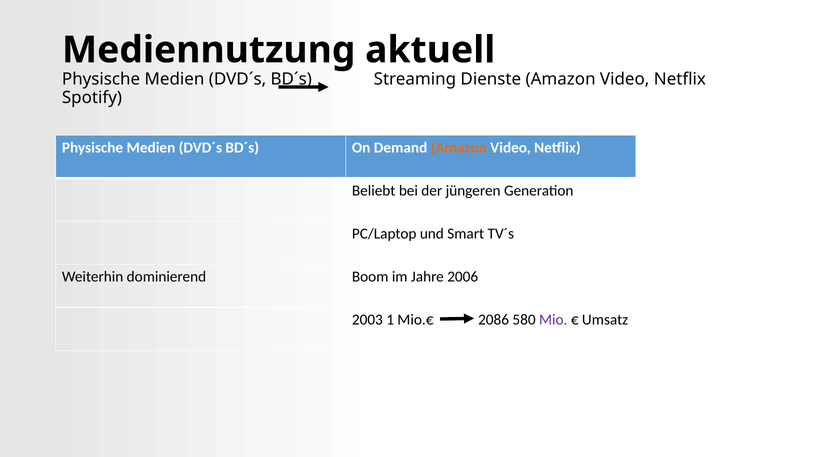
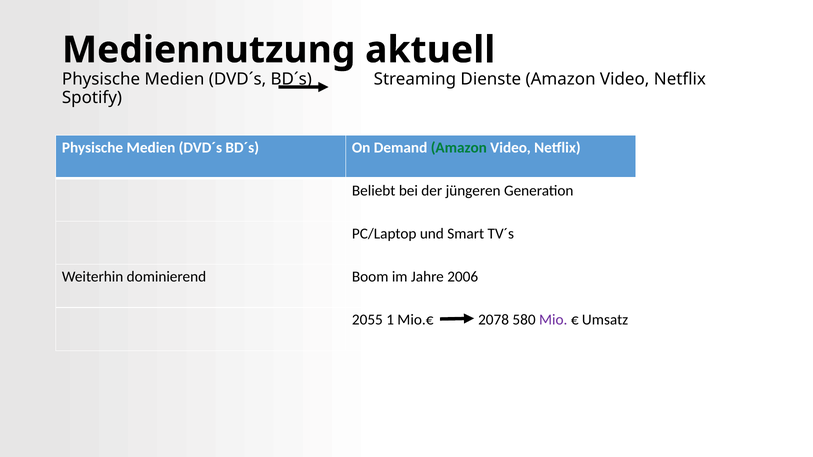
Amazon at (459, 148) colour: orange -> green
2003: 2003 -> 2055
2086: 2086 -> 2078
